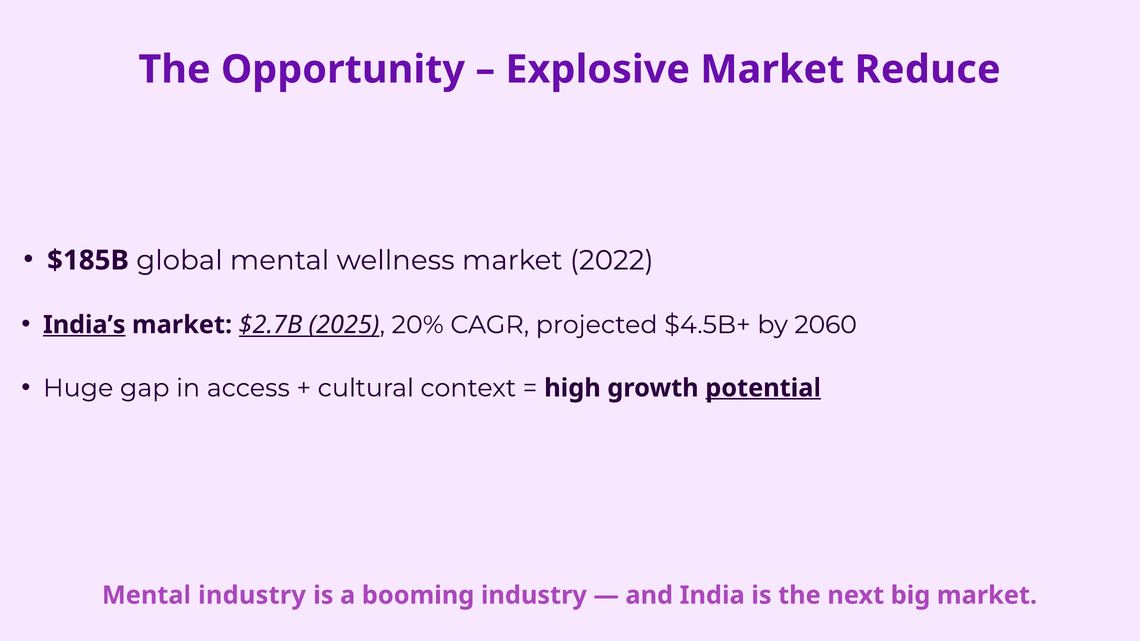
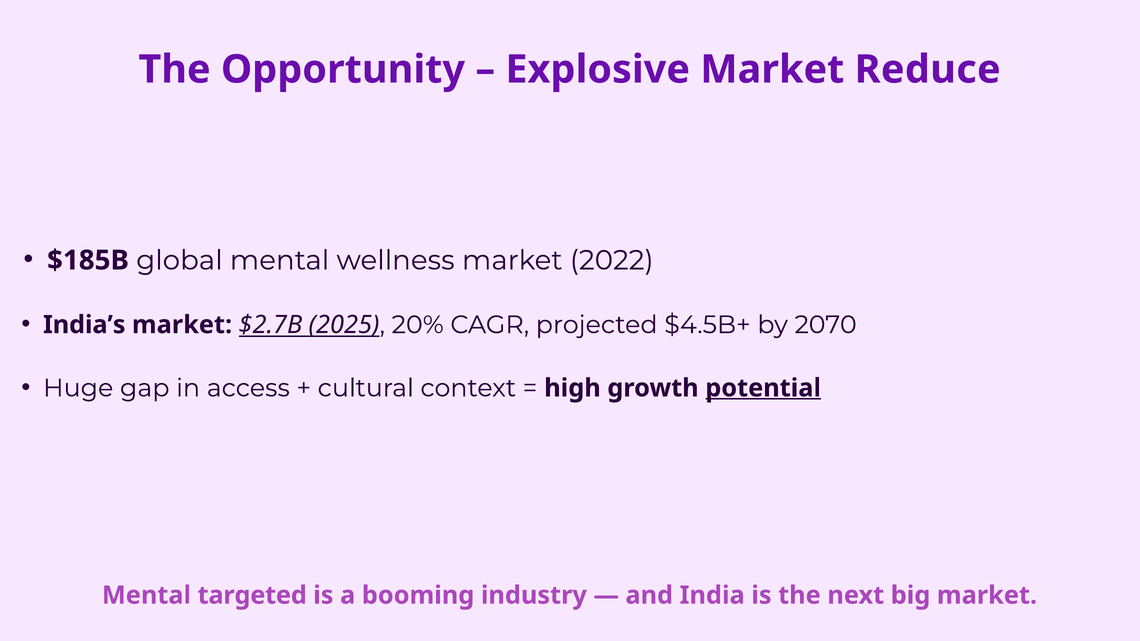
India’s underline: present -> none
2060: 2060 -> 2070
Mental industry: industry -> targeted
